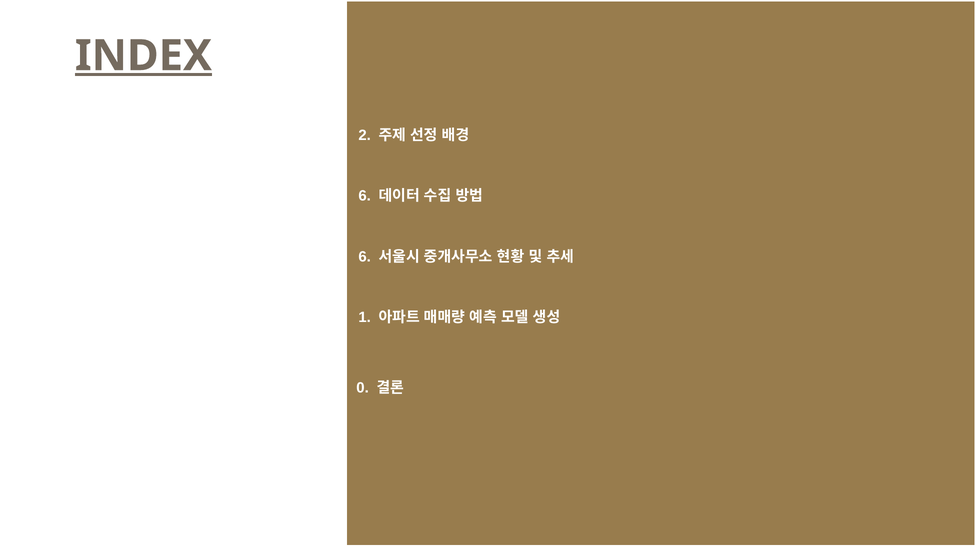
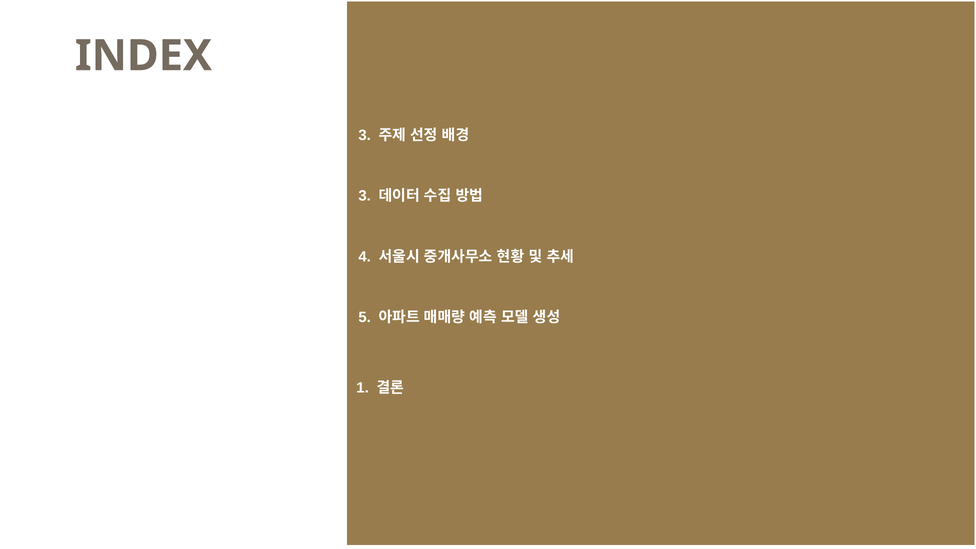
INDEX underline: present -> none
2 at (365, 135): 2 -> 3
6 at (365, 196): 6 -> 3
6 at (365, 257): 6 -> 4
1: 1 -> 5
0: 0 -> 1
